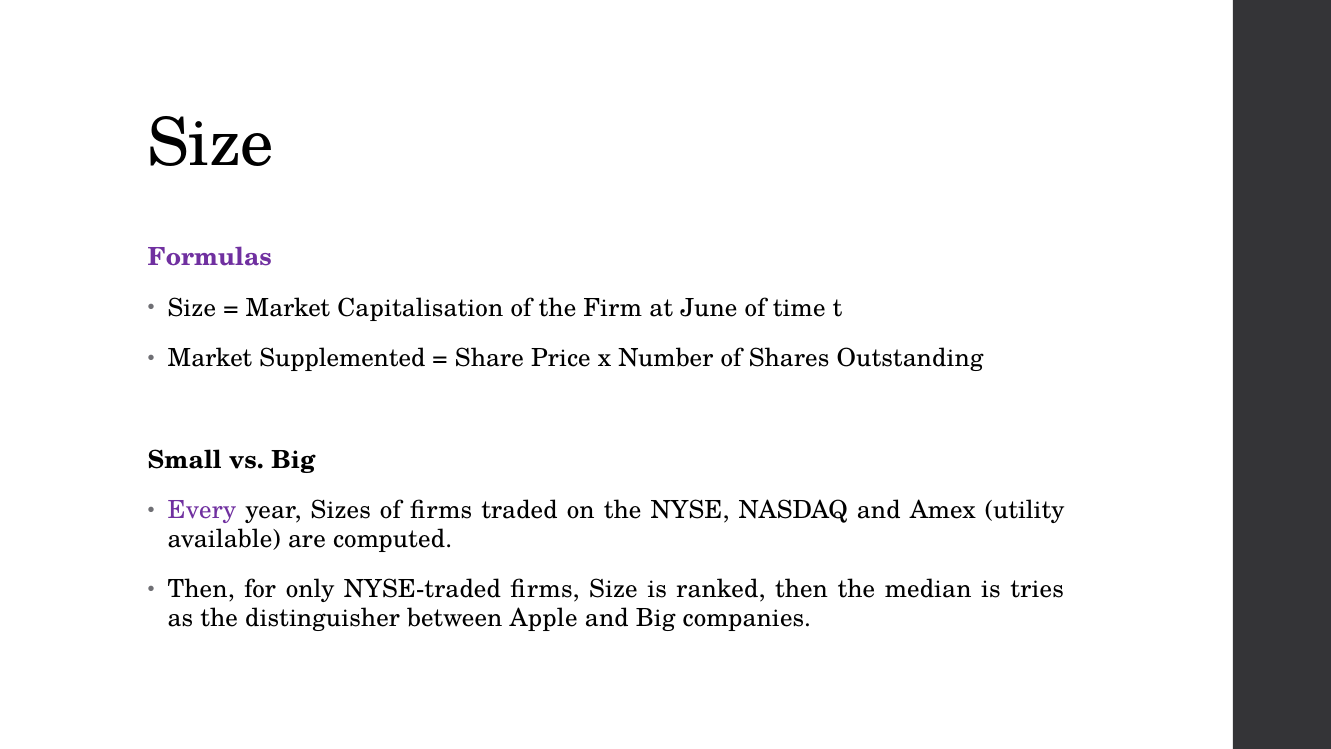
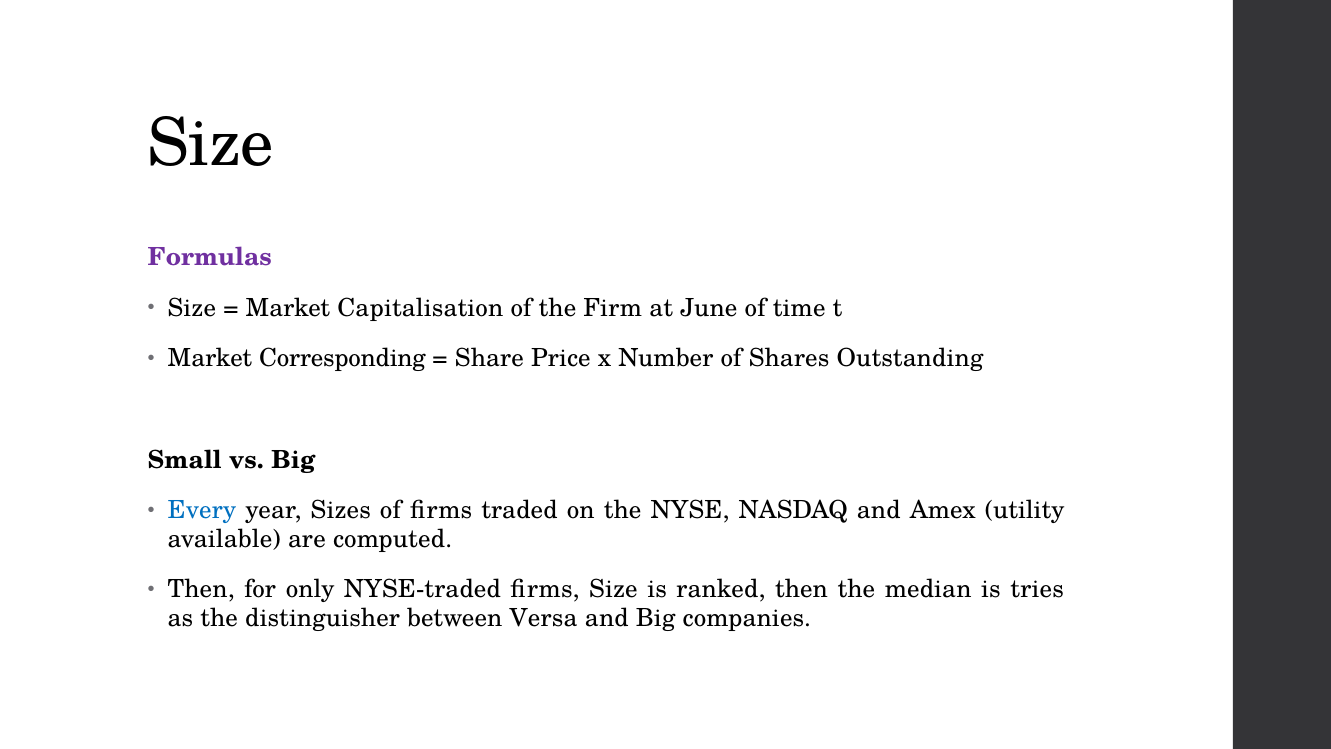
Supplemented: Supplemented -> Corresponding
Every colour: purple -> blue
Apple: Apple -> Versa
